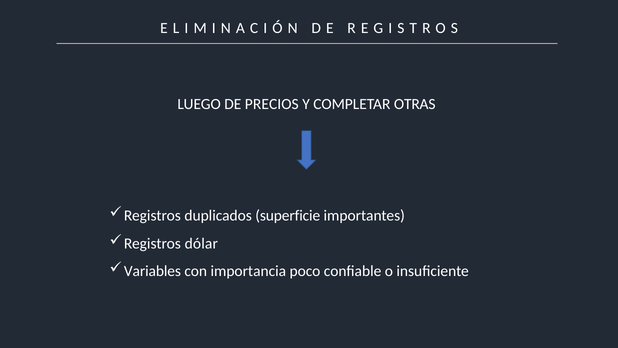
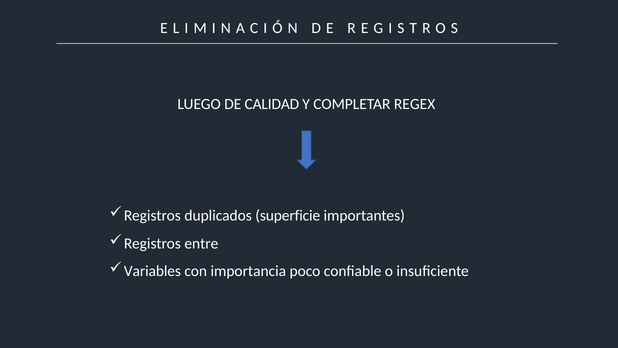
PRECIOS: PRECIOS -> CALIDAD
OTRAS: OTRAS -> REGEX
dólar: dólar -> entre
